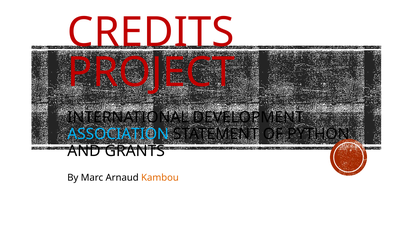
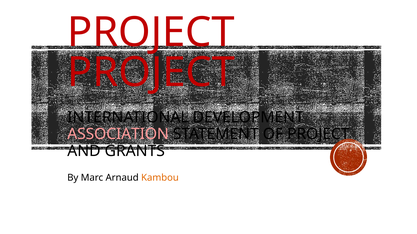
CREDITS at (151, 32): CREDITS -> PROJECT
ASSOCIATION colour: light blue -> pink
OF PYTHON: PYTHON -> PROJECT
